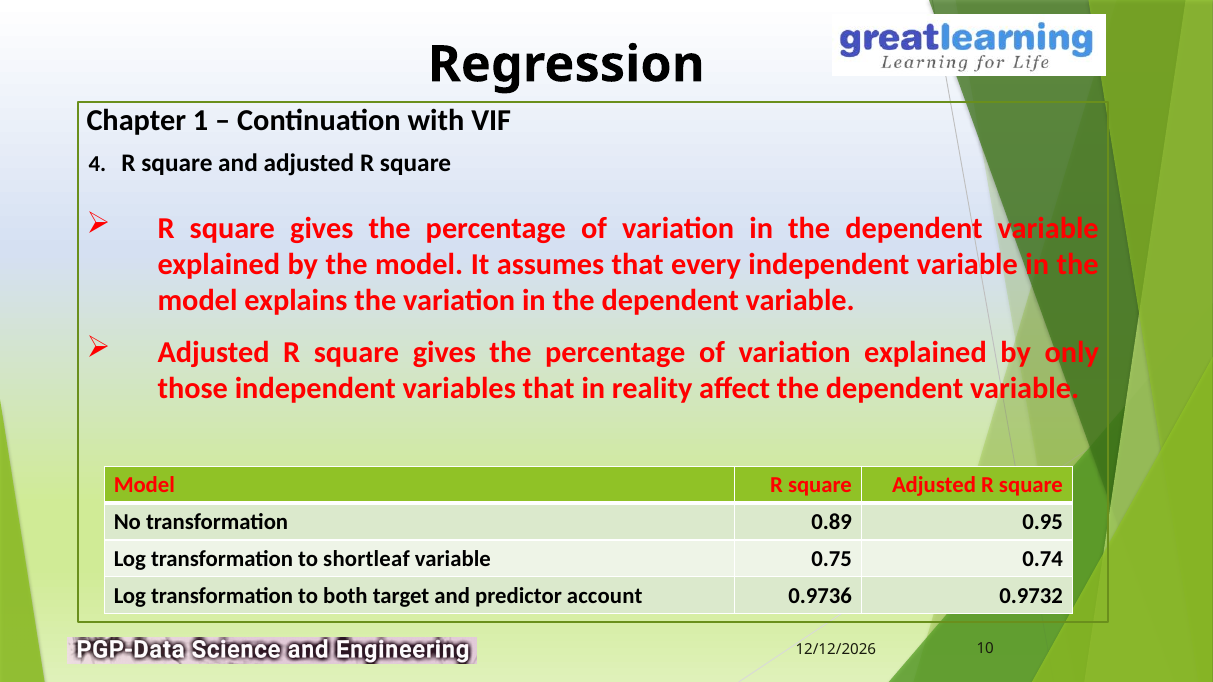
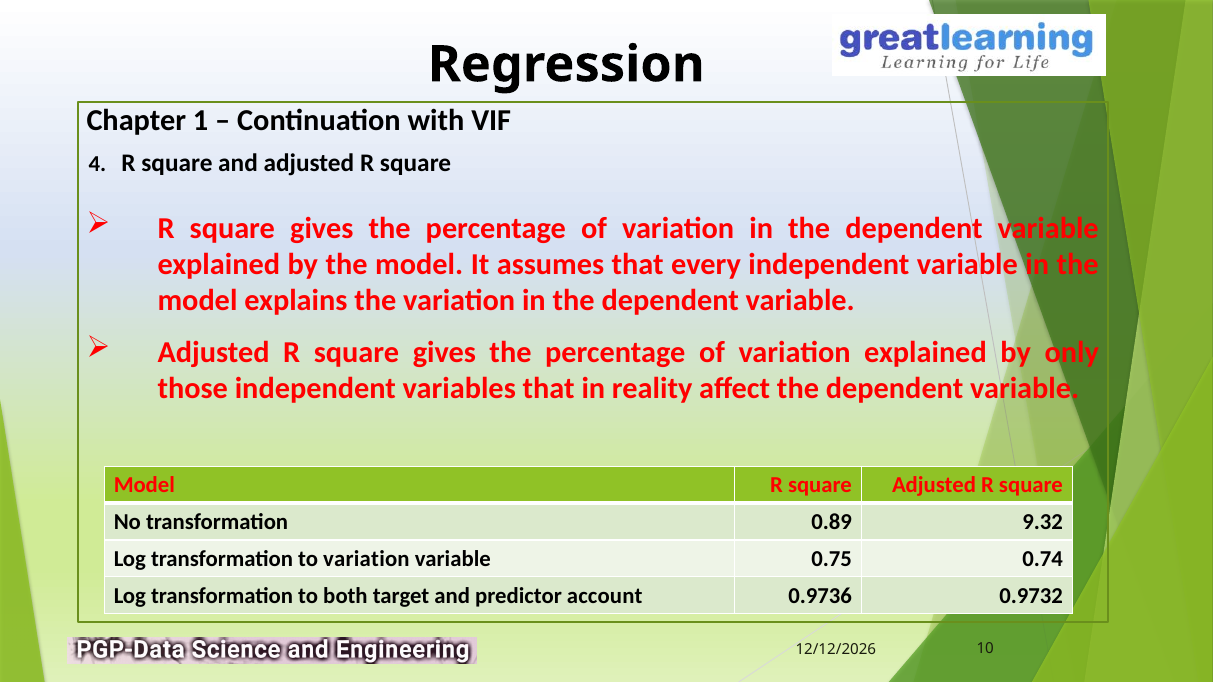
0.95: 0.95 -> 9.32
to shortleaf: shortleaf -> variation
